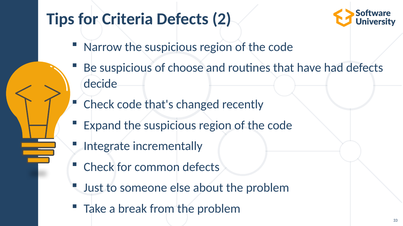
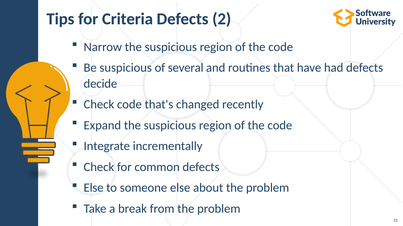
choose: choose -> several
Just at (94, 188): Just -> Else
